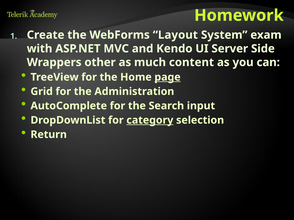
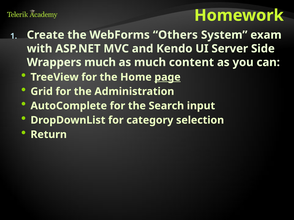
Layout: Layout -> Others
Wrappers other: other -> much
category underline: present -> none
